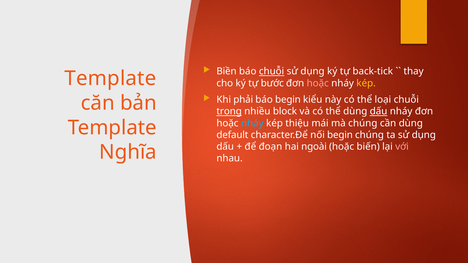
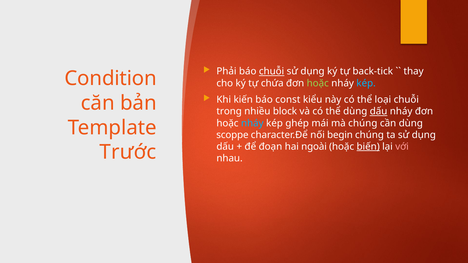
Biền: Biền -> Phải
Template at (110, 79): Template -> Condition
bước: bước -> chứa
hoặc at (318, 83) colour: pink -> light green
kép at (366, 83) colour: yellow -> light blue
phải: phải -> kiến
báo begin: begin -> const
trong underline: present -> none
thiệu: thiệu -> ghép
default: default -> scoppe
biến underline: none -> present
Nghĩa: Nghĩa -> Trước
